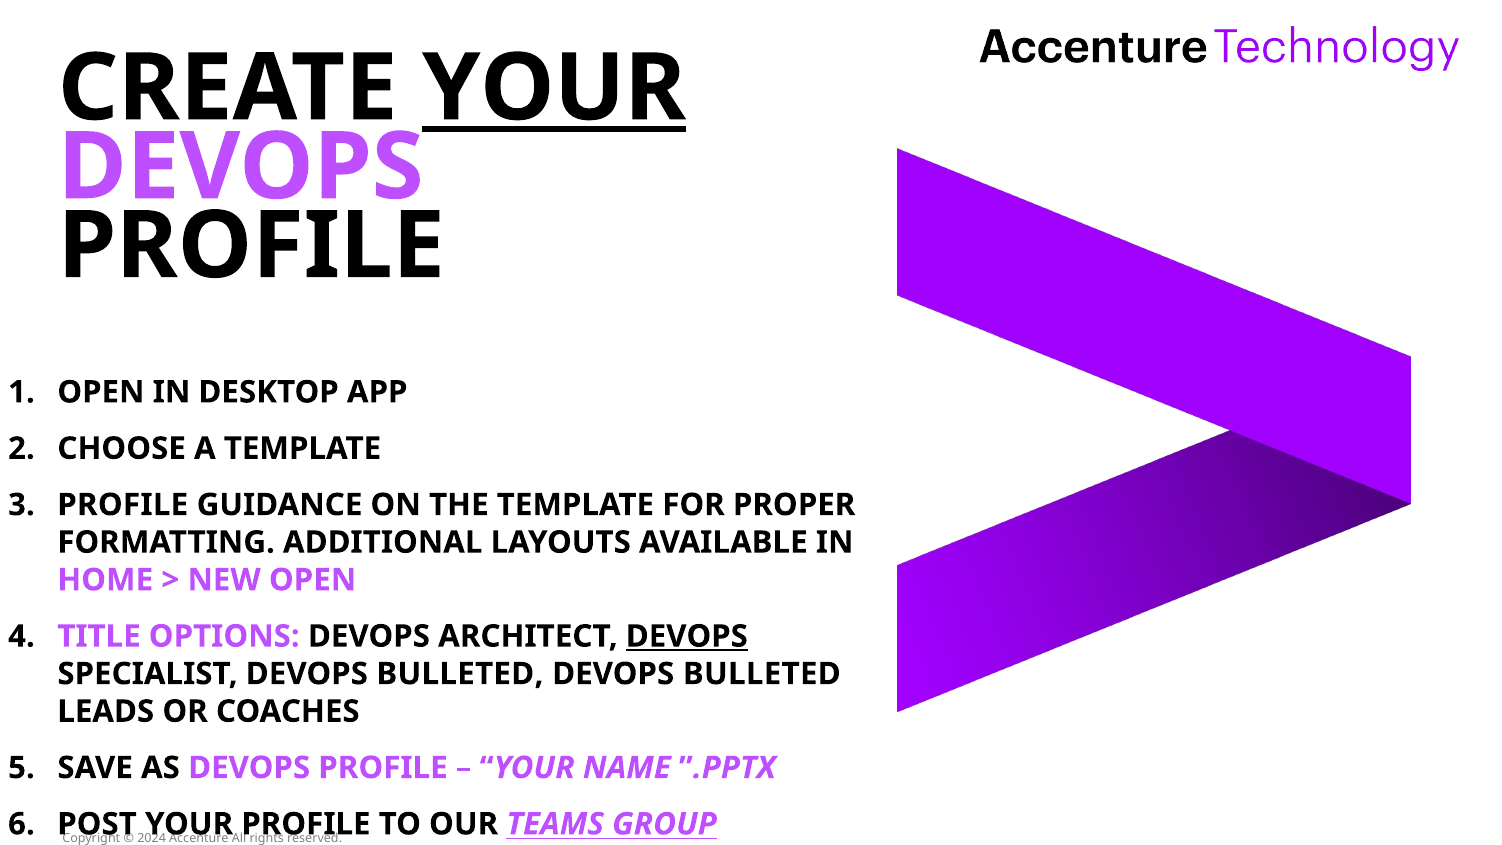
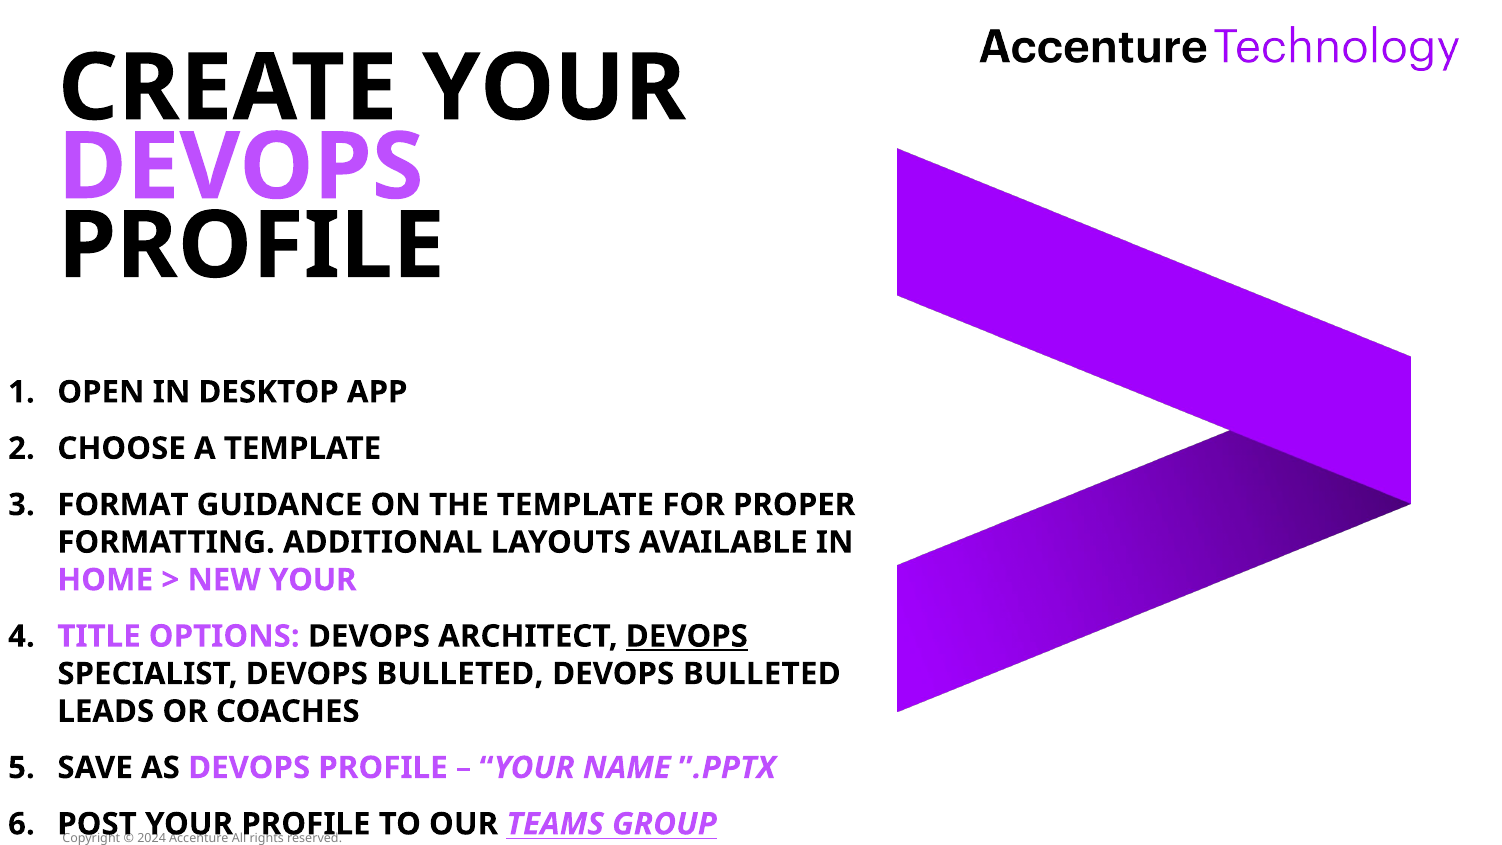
YOUR at (554, 88) underline: present -> none
PROFILE at (123, 505): PROFILE -> FORMAT
NEW OPEN: OPEN -> YOUR
